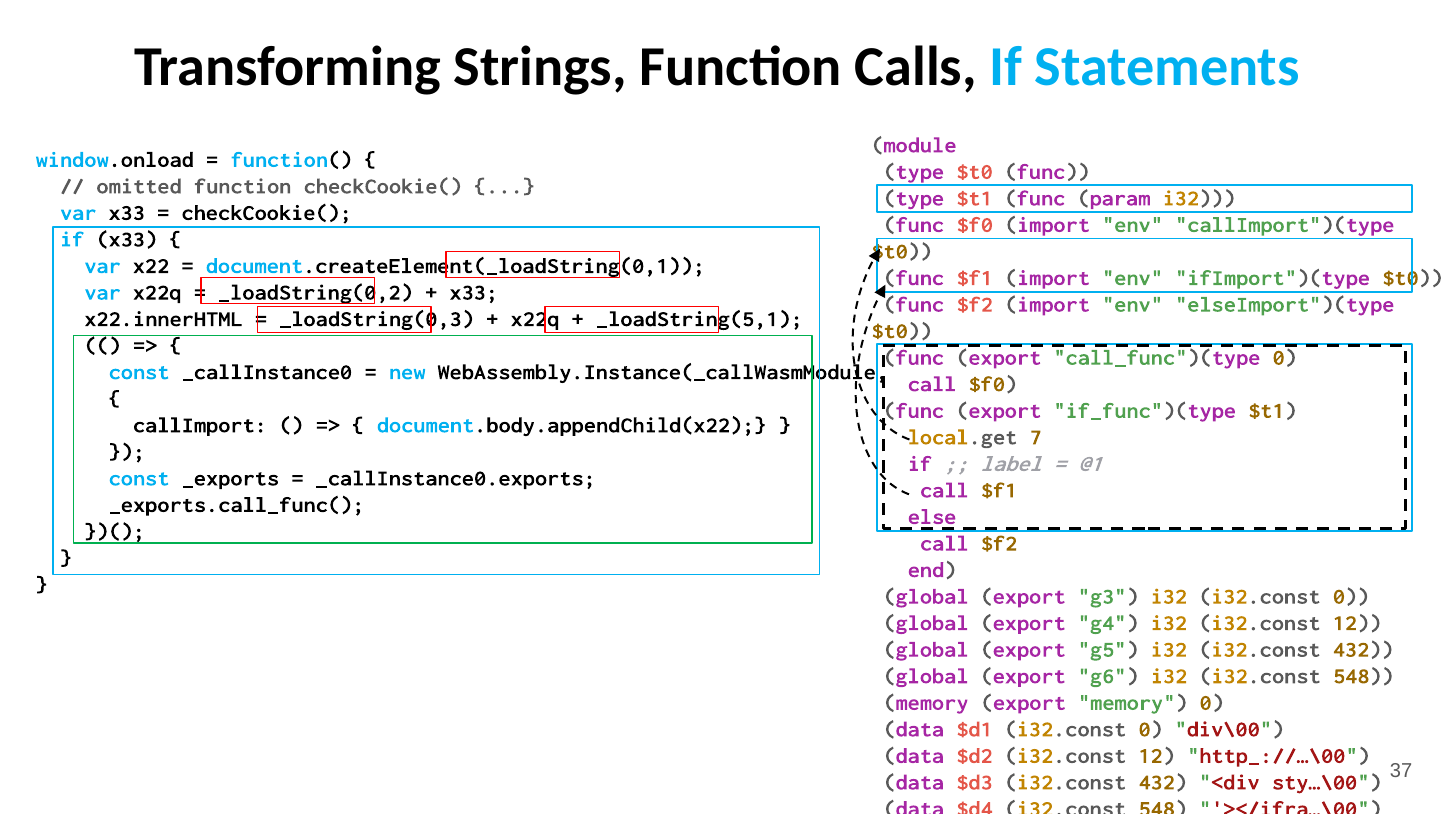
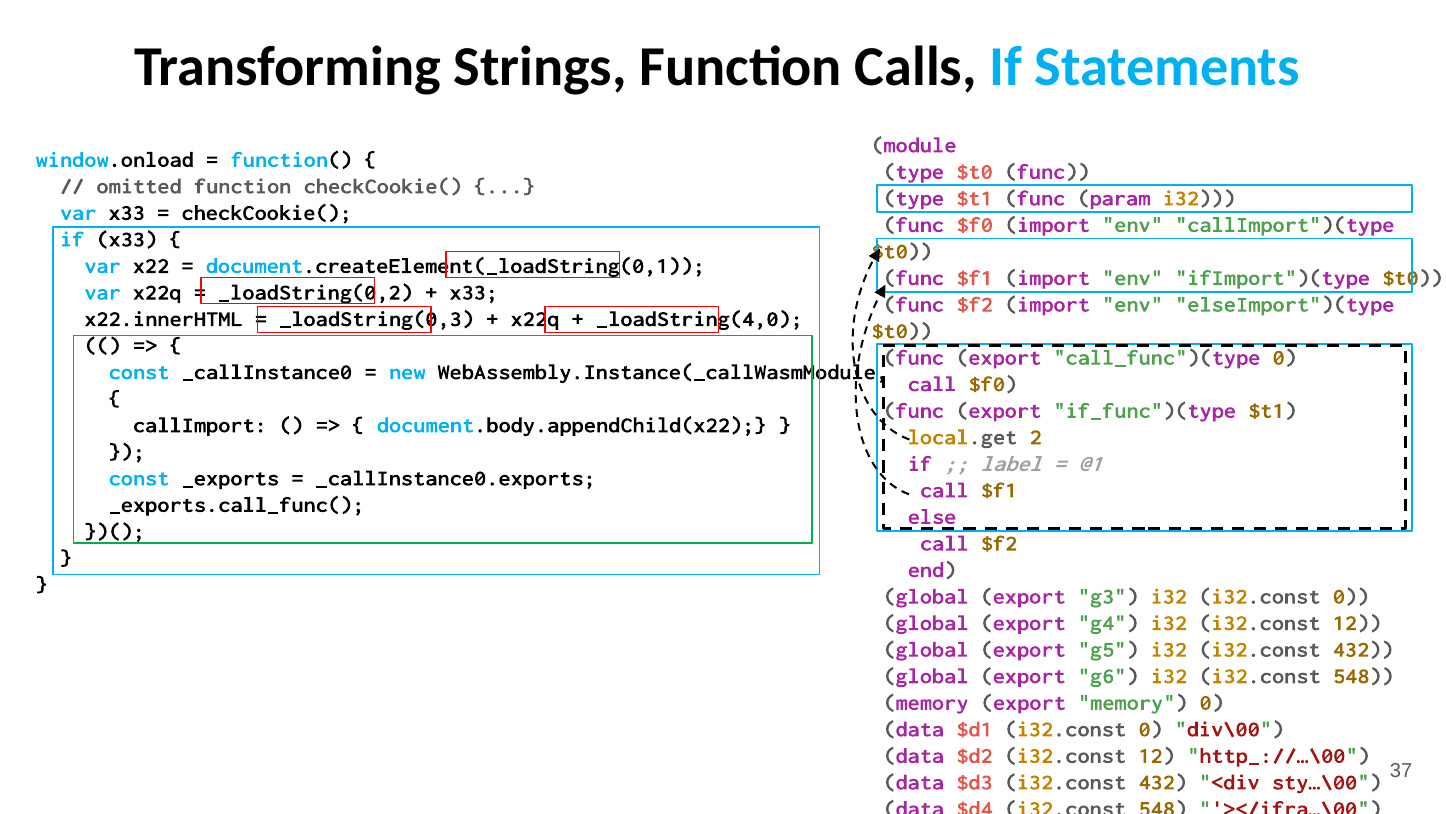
_loadString(5,1: _loadString(5,1 -> _loadString(4,0
7: 7 -> 2
